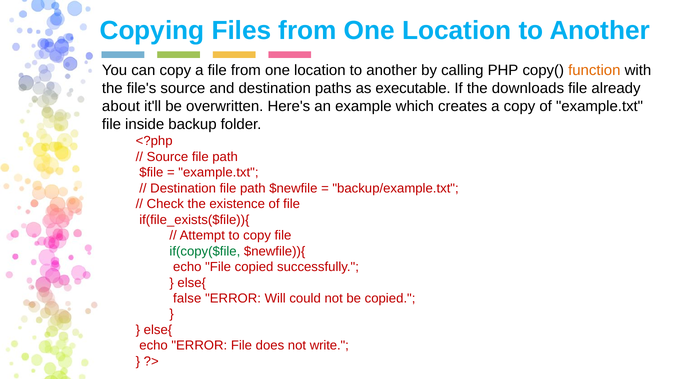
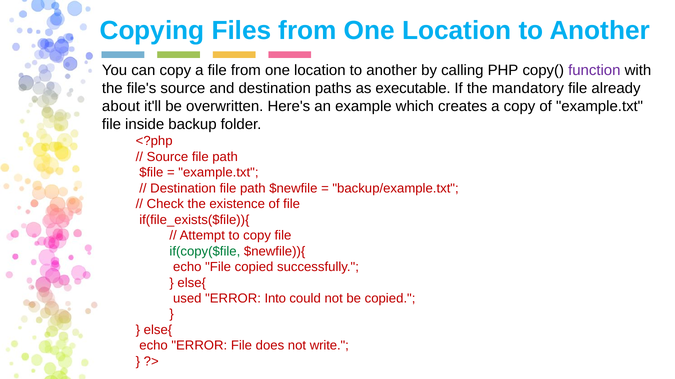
function colour: orange -> purple
downloads: downloads -> mandatory
false: false -> used
Will: Will -> Into
